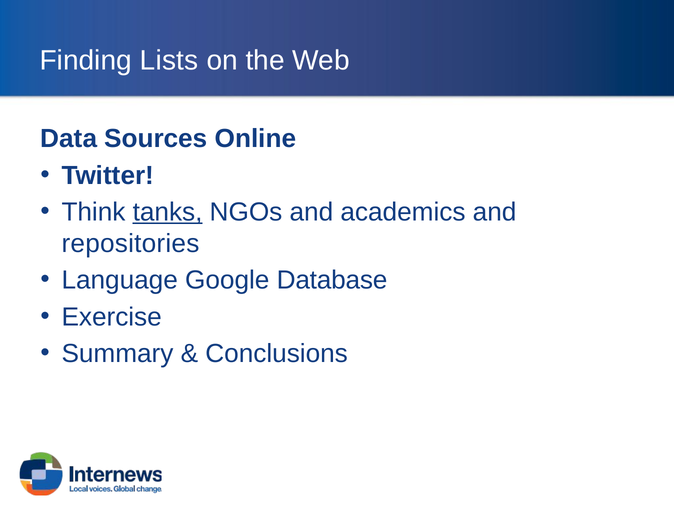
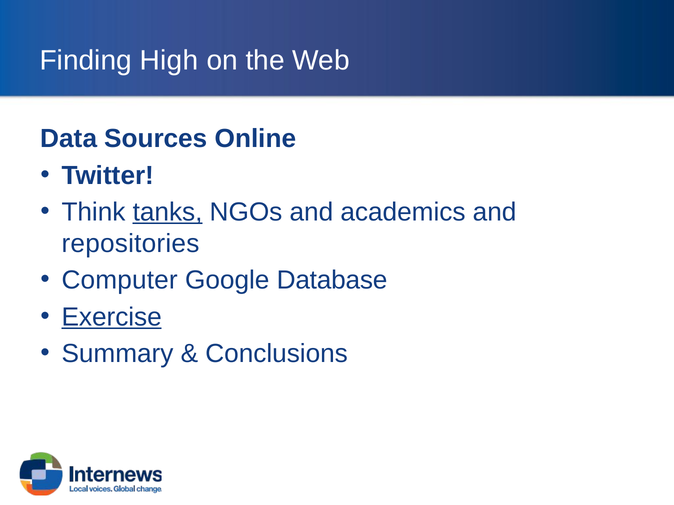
Lists: Lists -> High
Language: Language -> Computer
Exercise underline: none -> present
